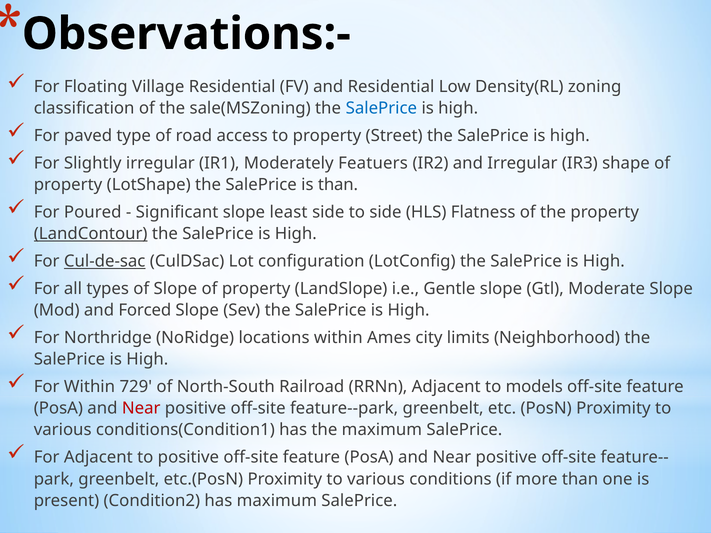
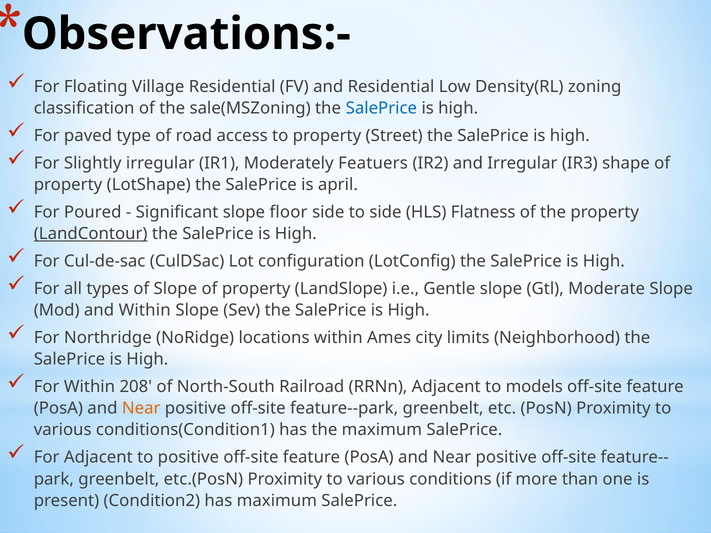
is than: than -> april
least: least -> floor
Cul-de-sac underline: present -> none
and Forced: Forced -> Within
729: 729 -> 208
Near at (141, 409) colour: red -> orange
